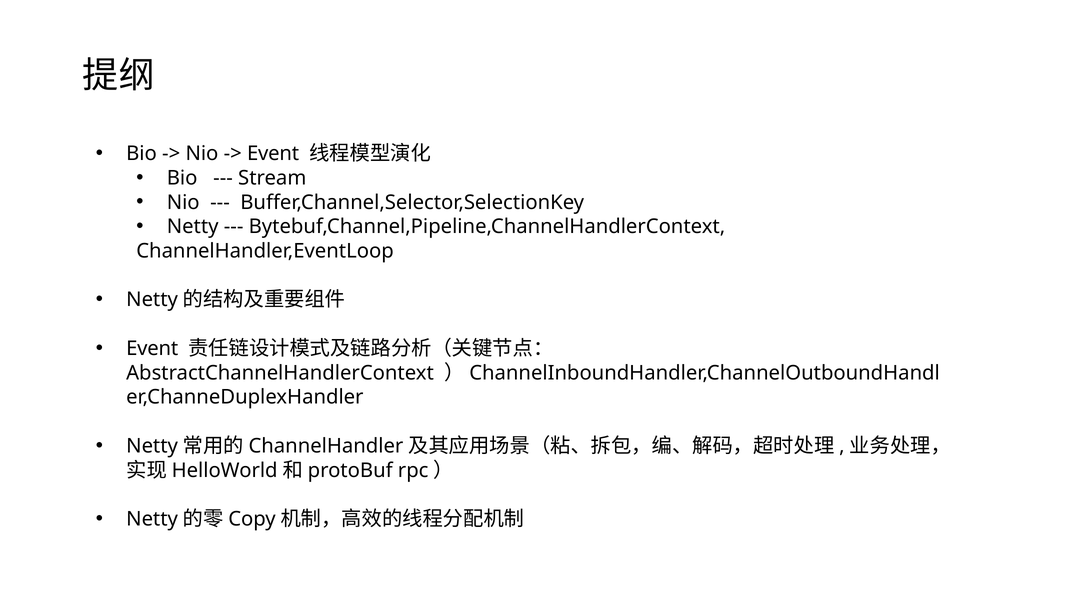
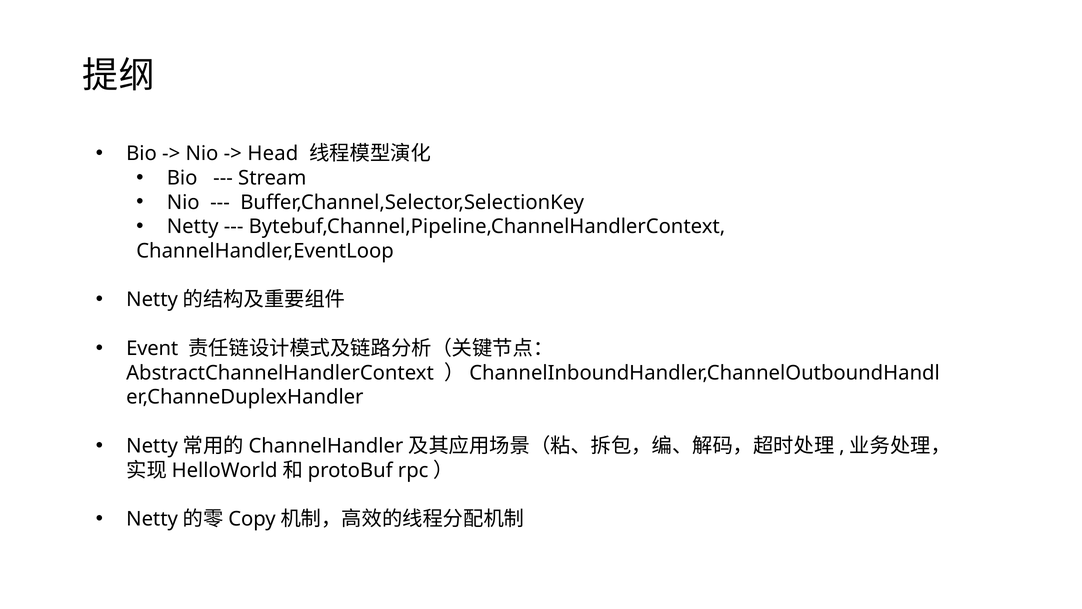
Event at (273, 154): Event -> Head
